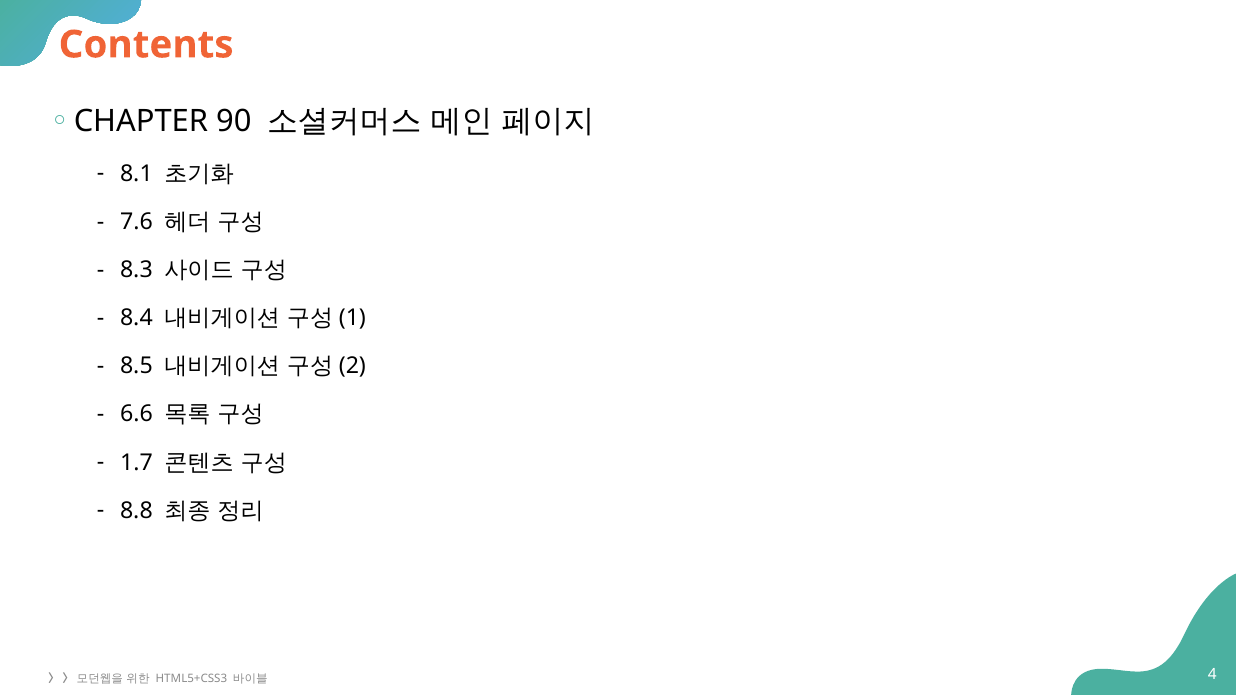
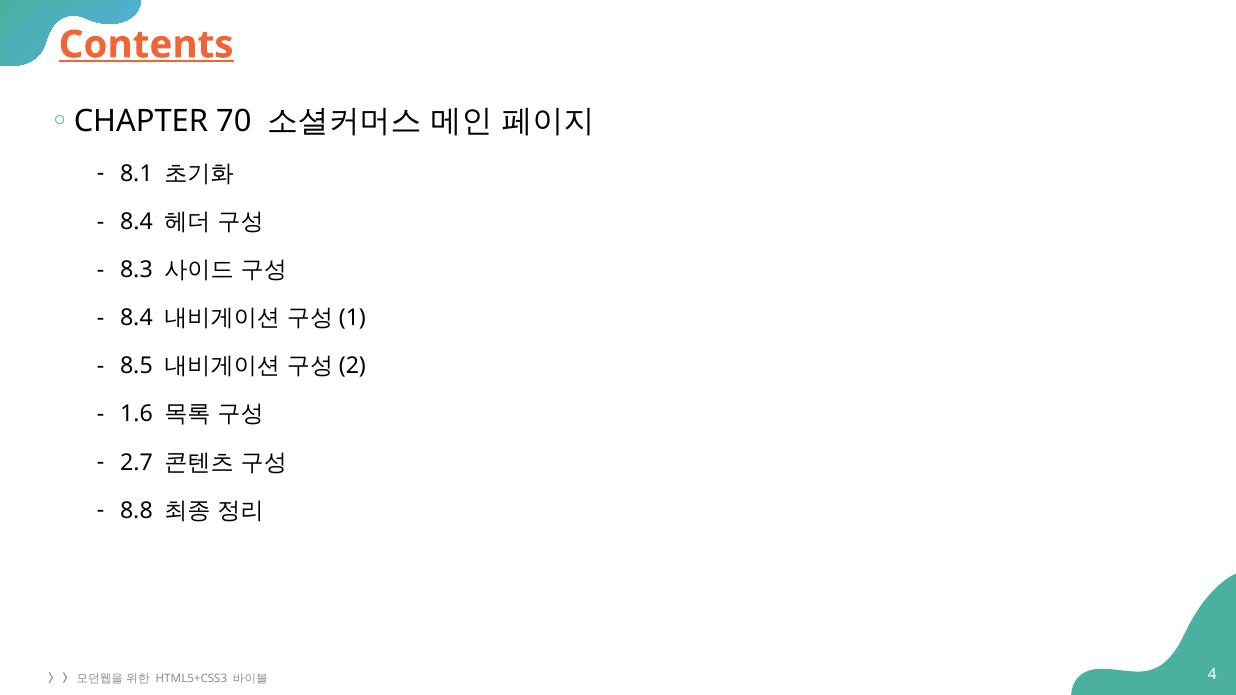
Contents underline: none -> present
90: 90 -> 70
7.6 at (136, 222): 7.6 -> 8.4
6.6: 6.6 -> 1.6
1.7: 1.7 -> 2.7
